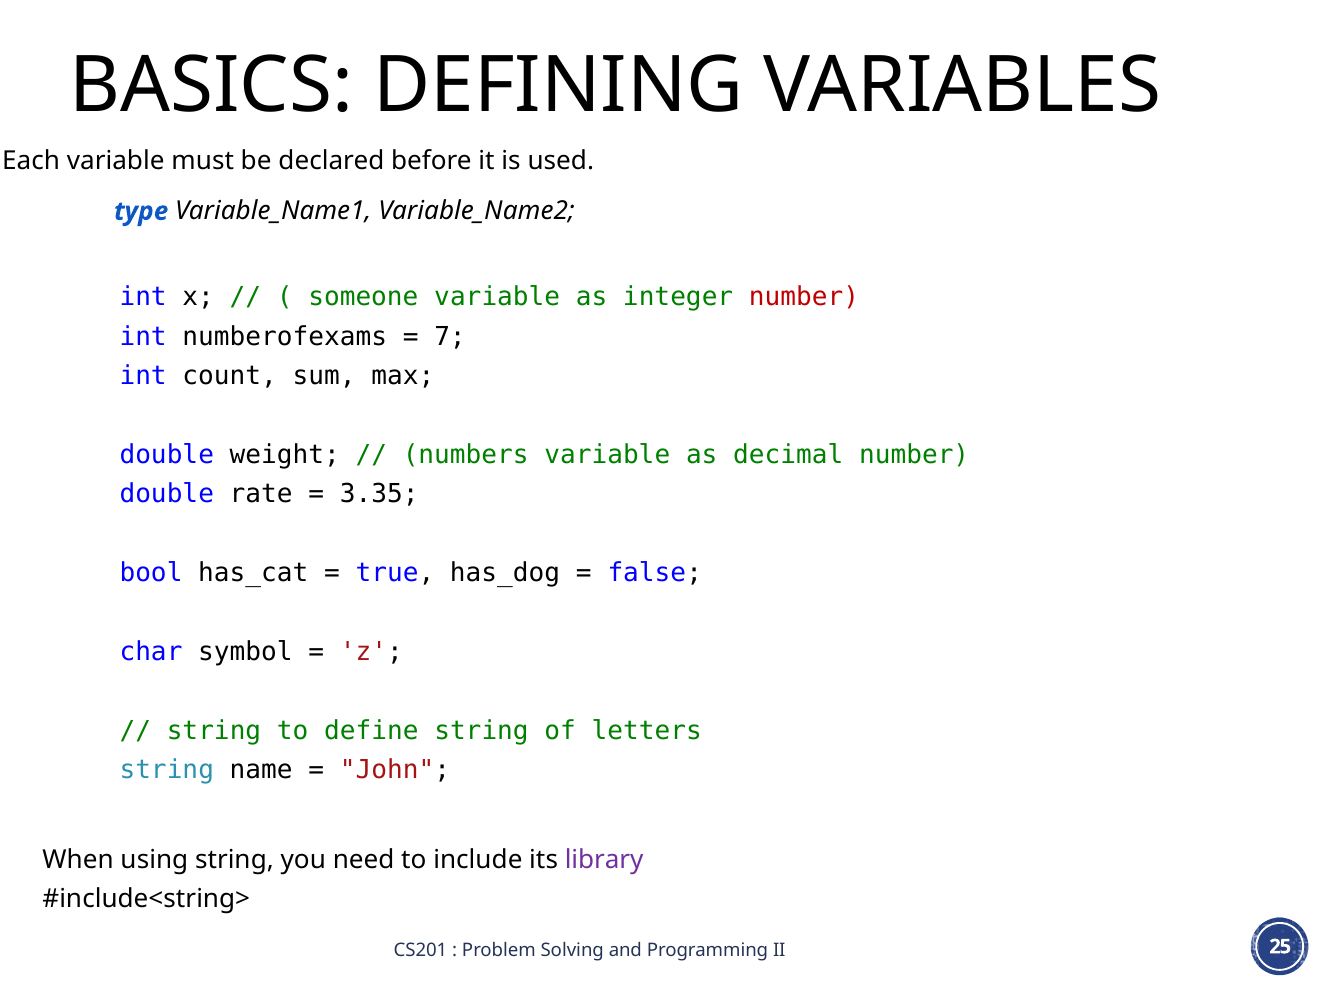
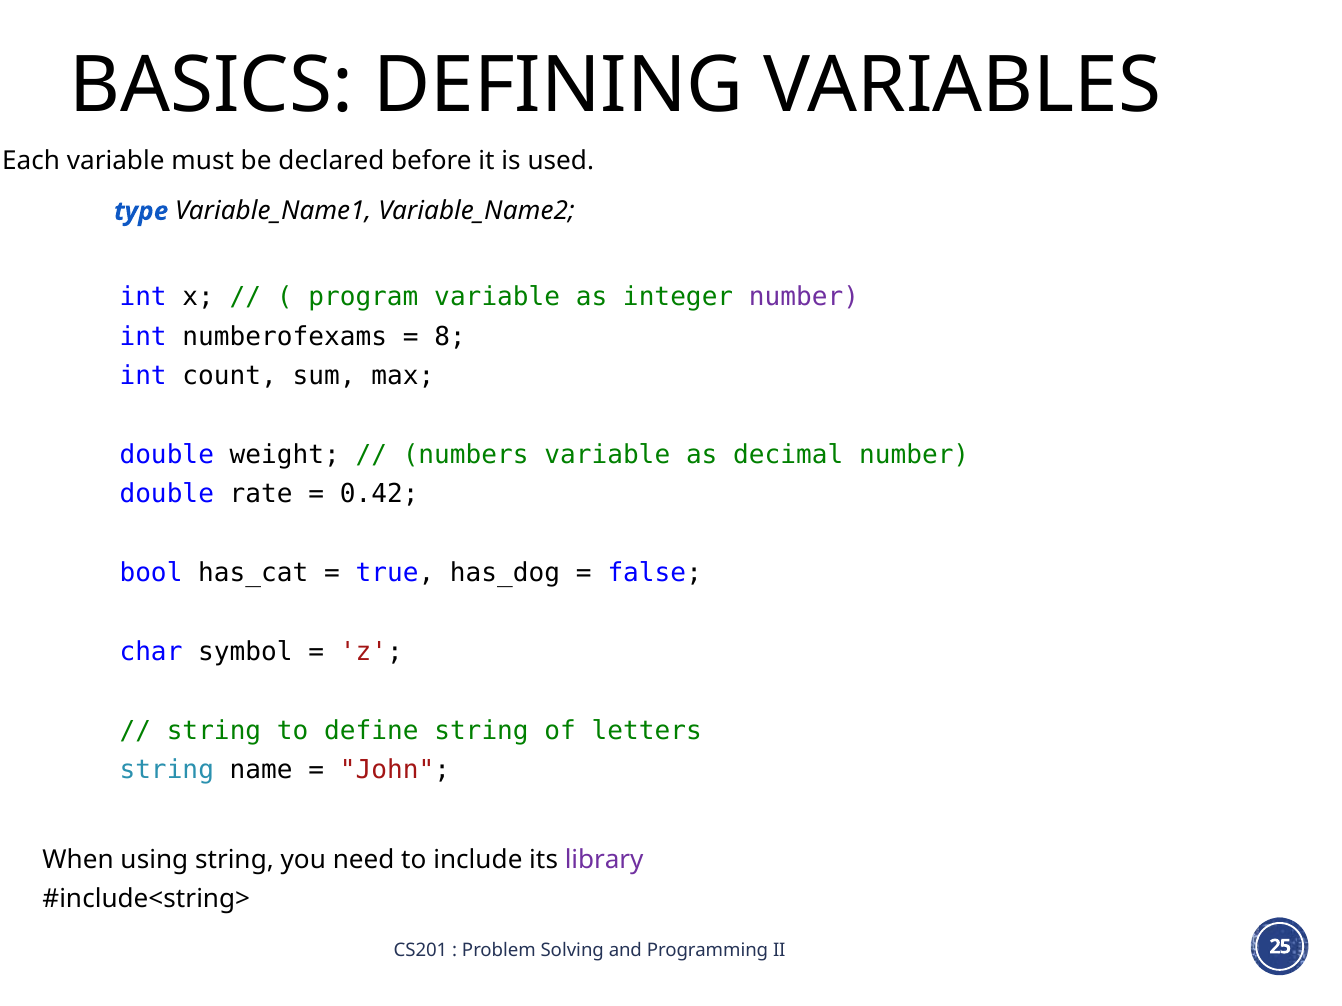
someone: someone -> program
number at (804, 298) colour: red -> purple
7: 7 -> 8
3.35: 3.35 -> 0.42
